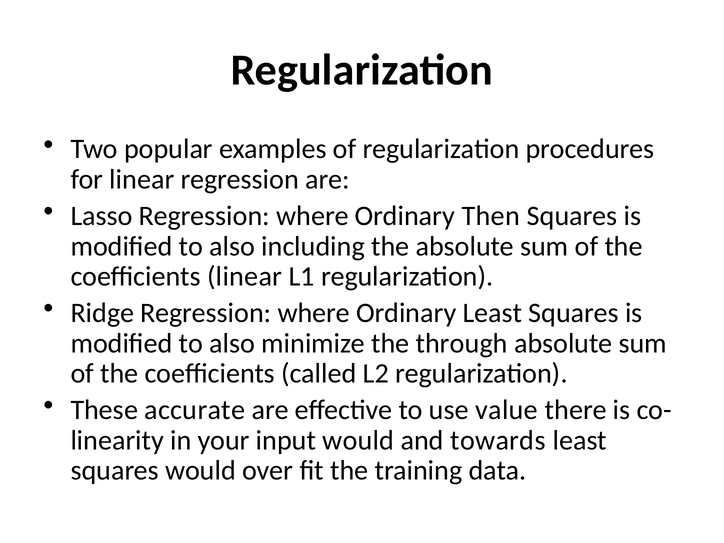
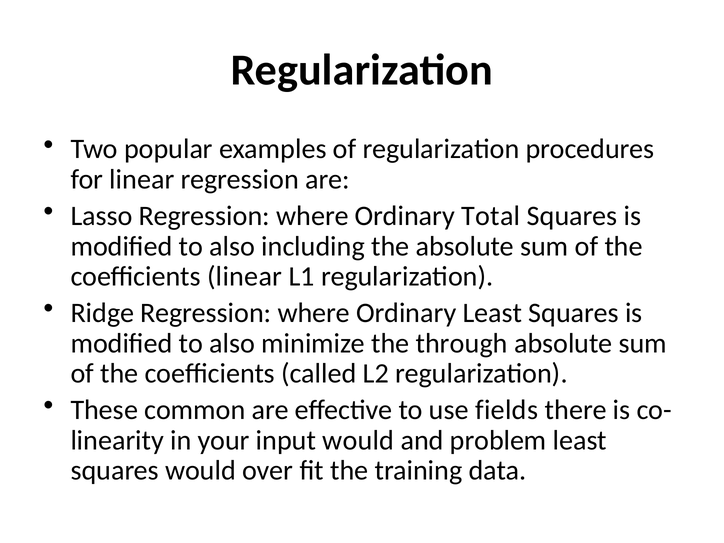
Then: Then -> Total
accurate: accurate -> common
value: value -> fields
towards: towards -> problem
